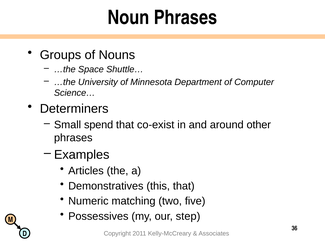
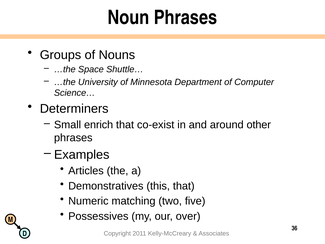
spend: spend -> enrich
step: step -> over
